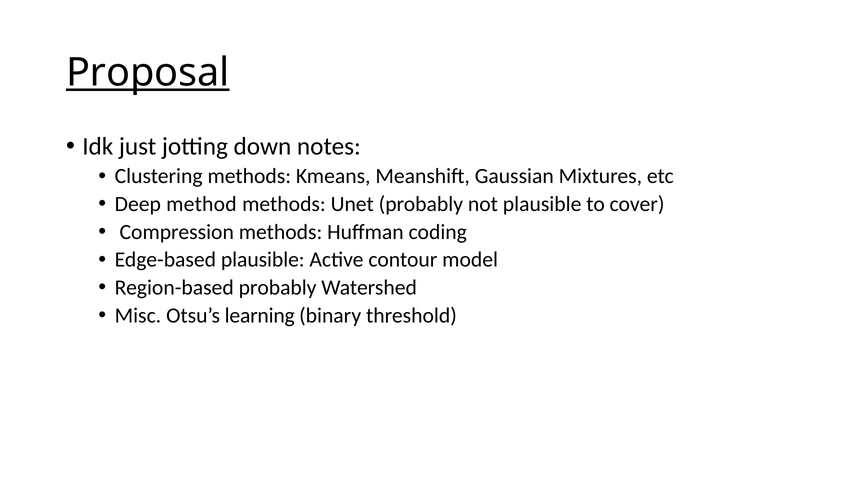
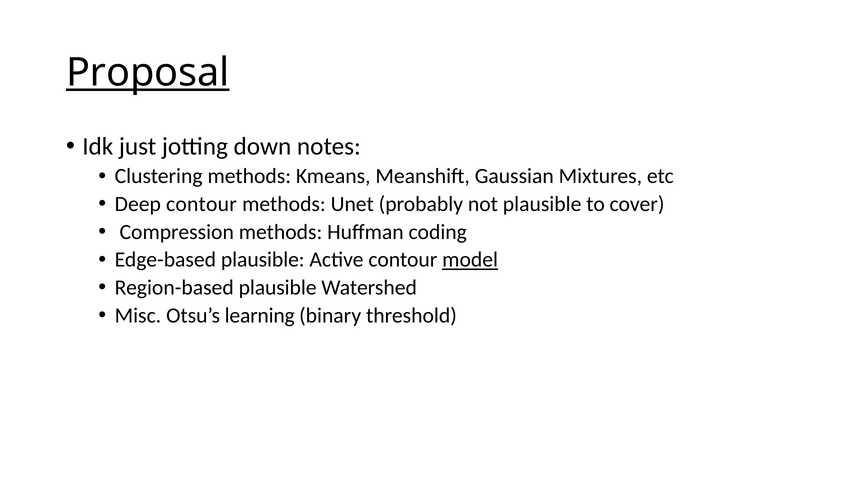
Deep method: method -> contour
model underline: none -> present
Region-based probably: probably -> plausible
